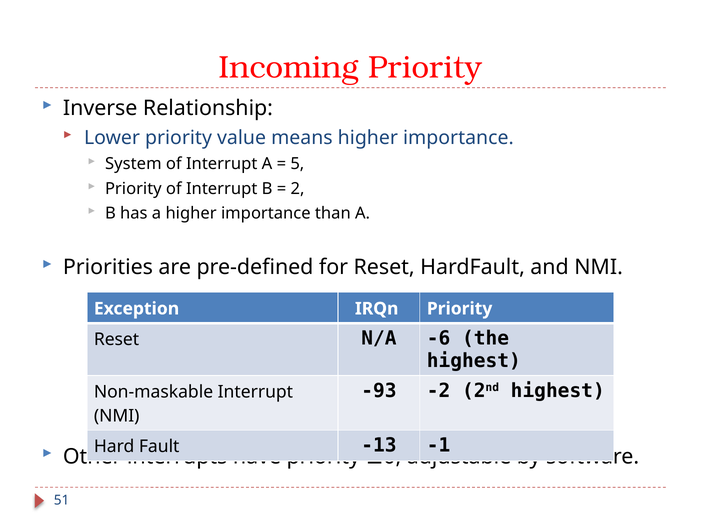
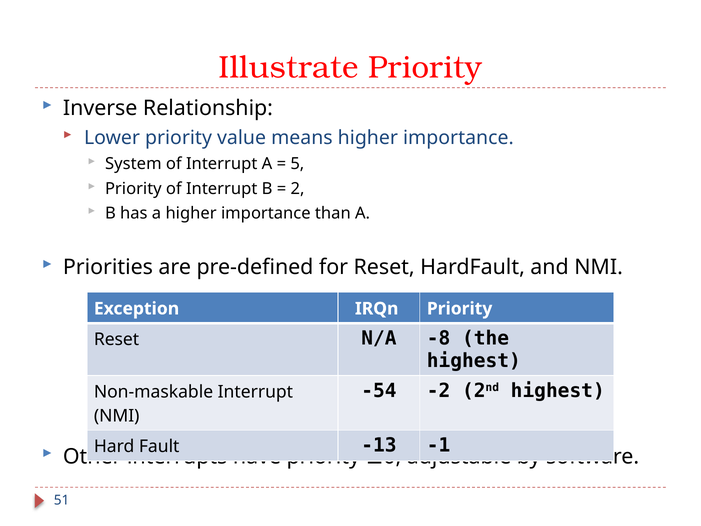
Incoming: Incoming -> Illustrate
-6: -6 -> -8
-93: -93 -> -54
